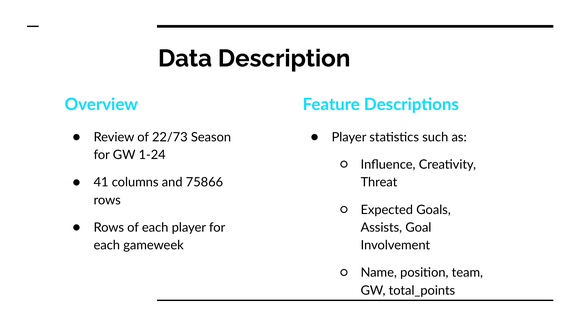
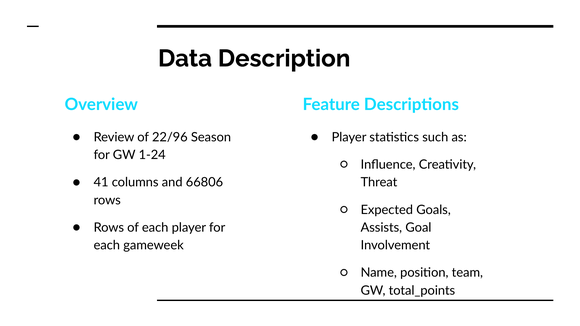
22/73: 22/73 -> 22/96
75866: 75866 -> 66806
